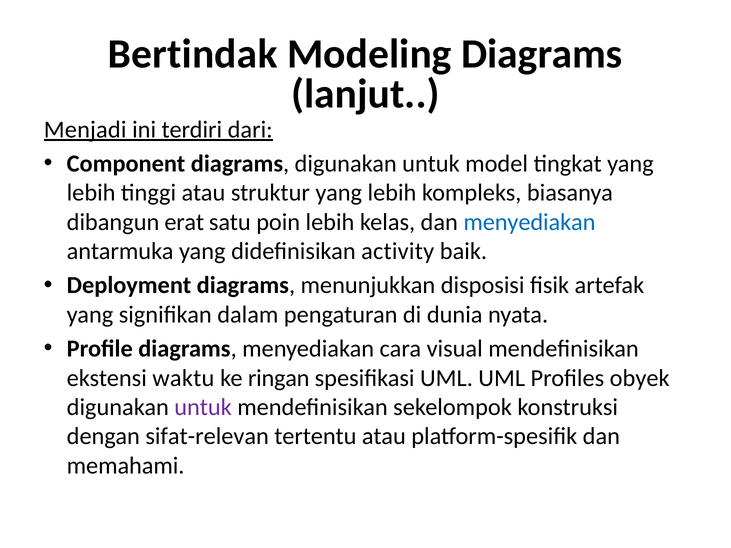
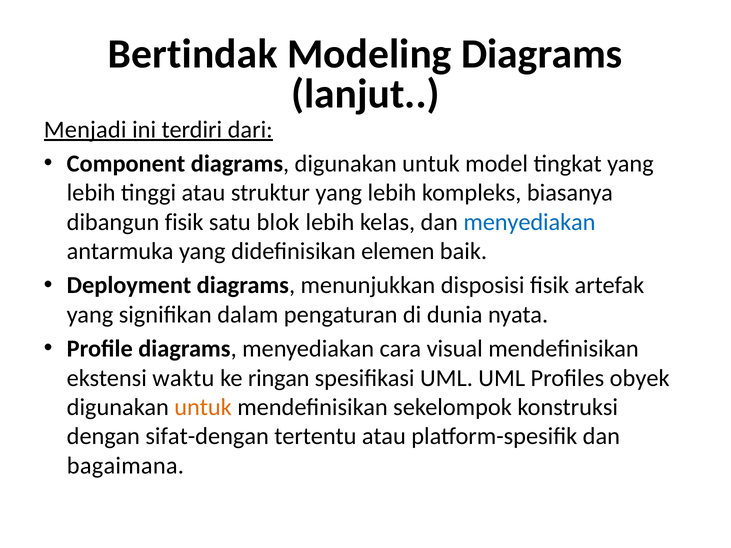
dibangun erat: erat -> fisik
poin: poin -> blok
activity: activity -> elemen
untuk at (203, 407) colour: purple -> orange
sifat-relevan: sifat-relevan -> sifat-dengan
memahami: memahami -> bagaimana
